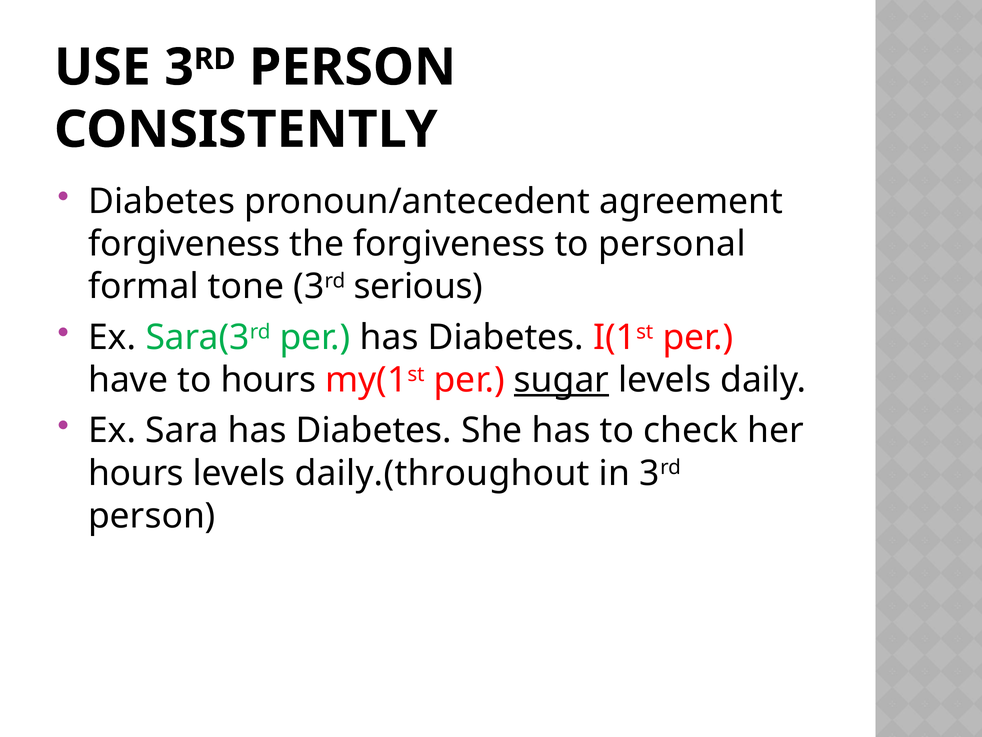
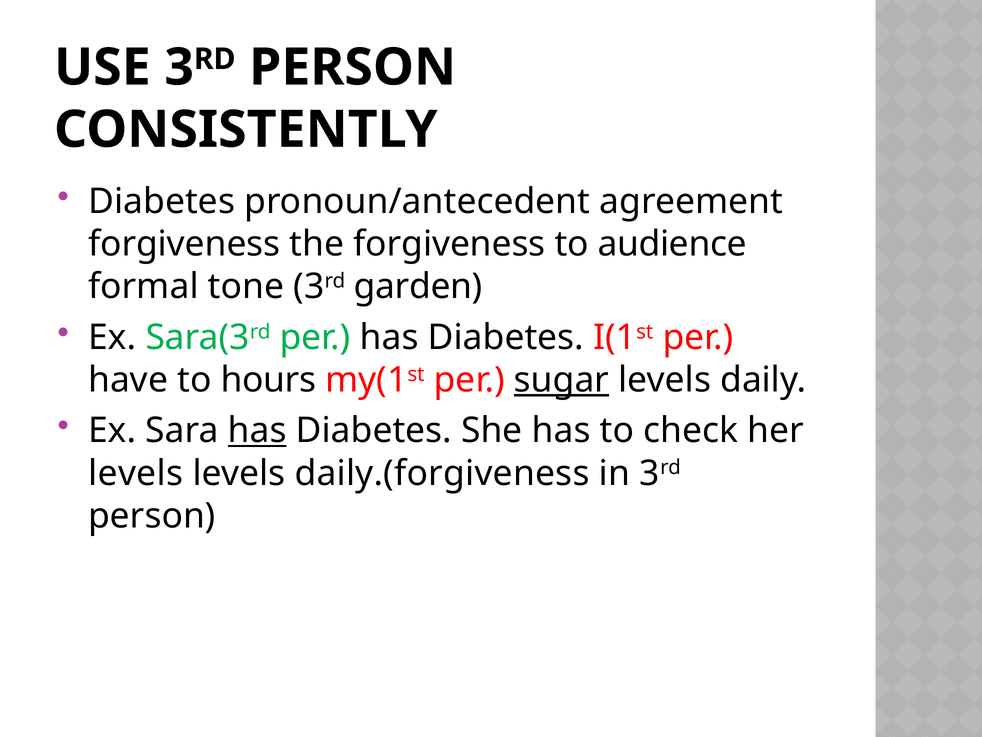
personal: personal -> audience
serious: serious -> garden
has at (257, 430) underline: none -> present
hours at (136, 473): hours -> levels
daily.(throughout: daily.(throughout -> daily.(forgiveness
